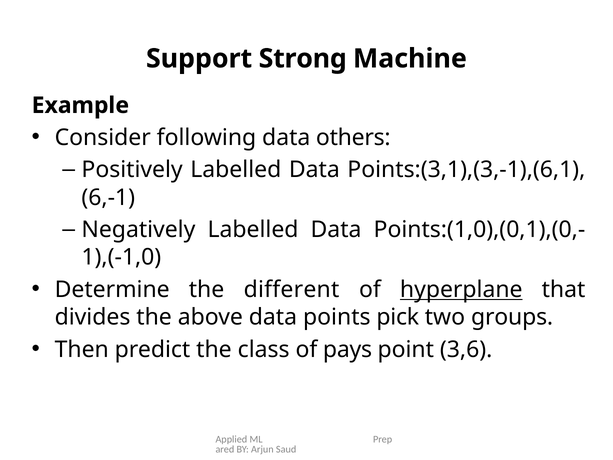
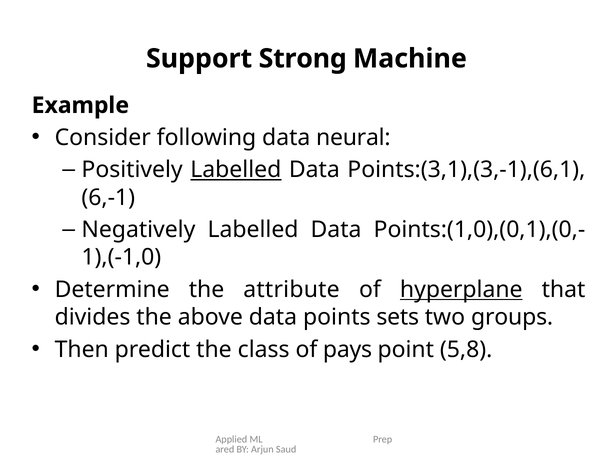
others: others -> neural
Labelled at (236, 170) underline: none -> present
different: different -> attribute
pick: pick -> sets
3,6: 3,6 -> 5,8
